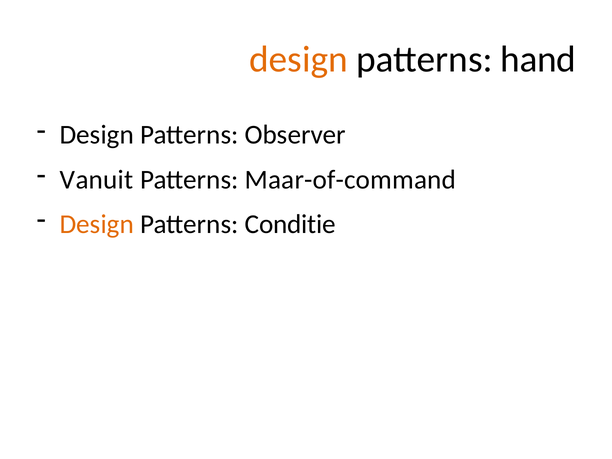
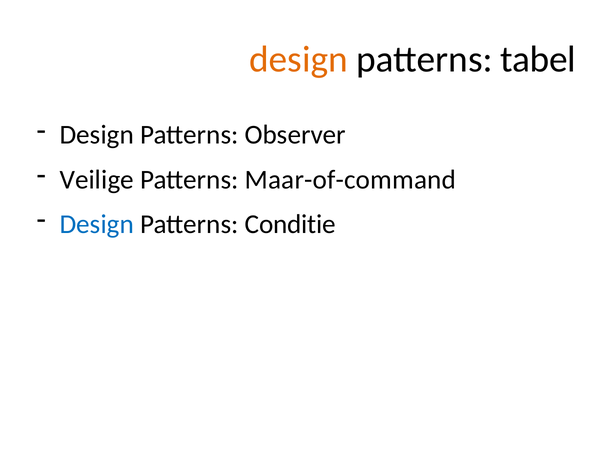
hand: hand -> tabel
Vanuit: Vanuit -> Veilige
Design at (97, 224) colour: orange -> blue
